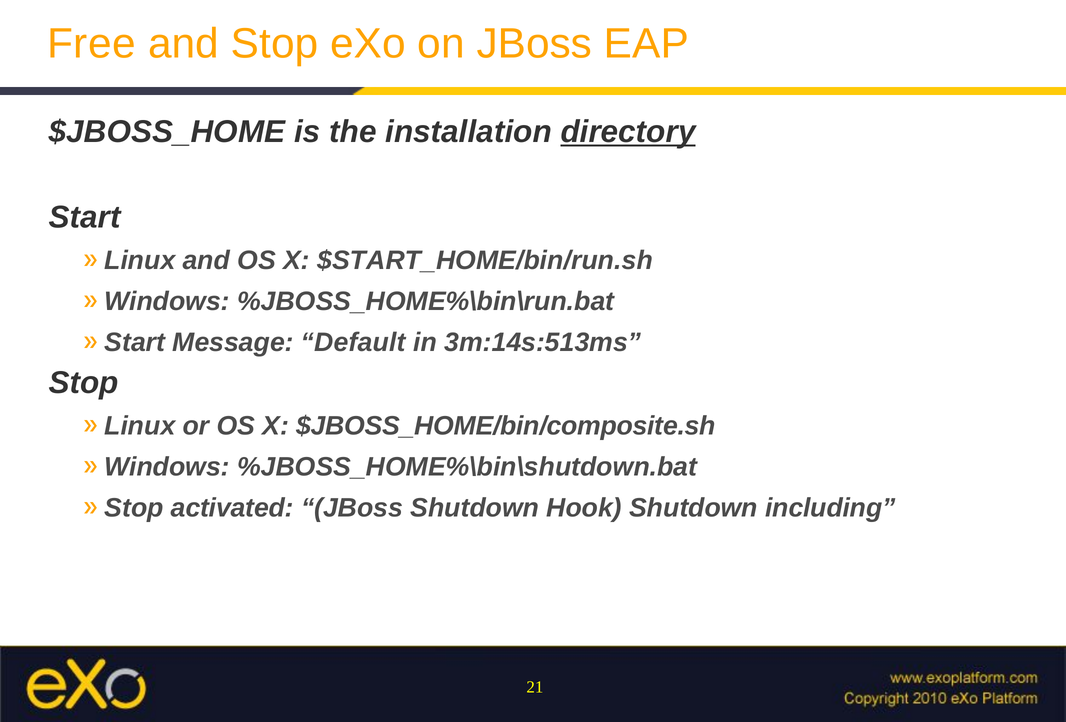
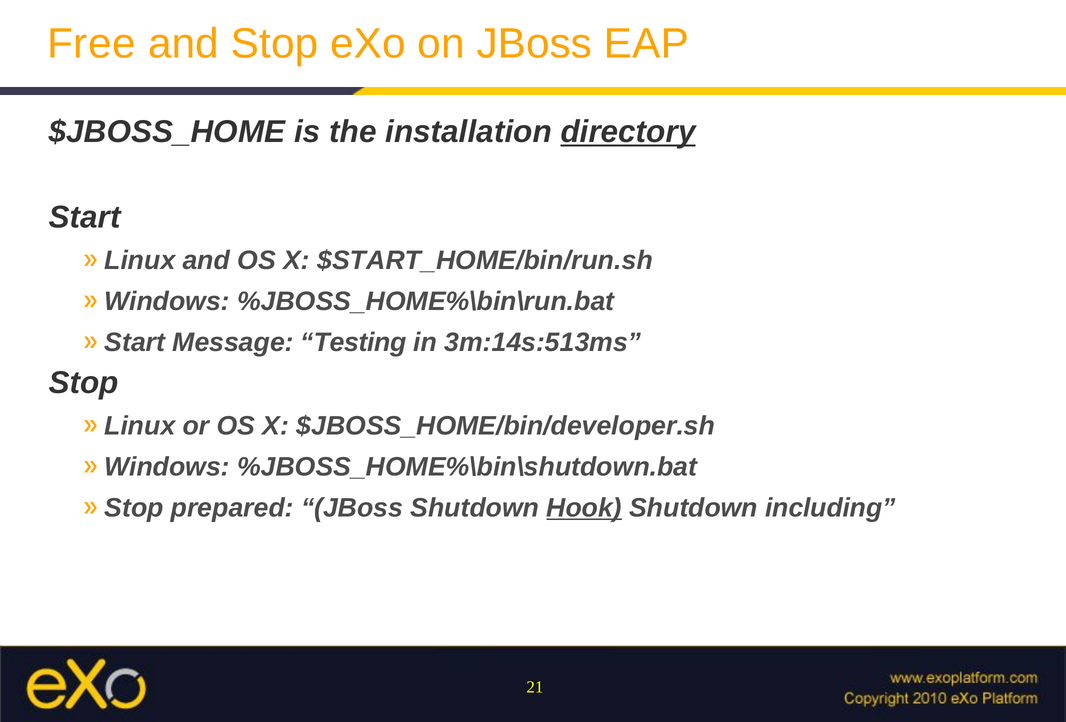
Default: Default -> Testing
$JBOSS_HOME/bin/composite.sh: $JBOSS_HOME/bin/composite.sh -> $JBOSS_HOME/bin/developer.sh
activated: activated -> prepared
Hook underline: none -> present
